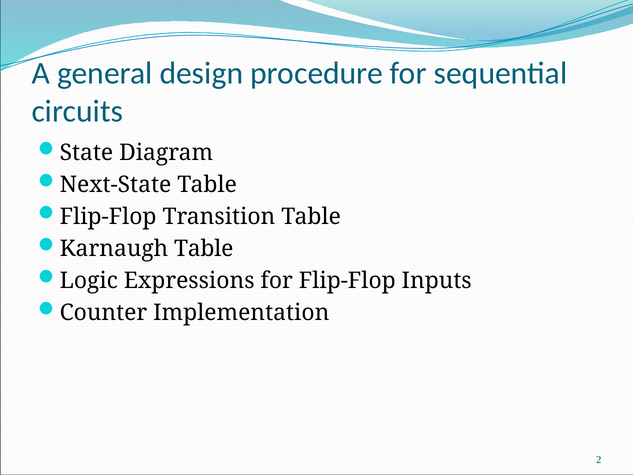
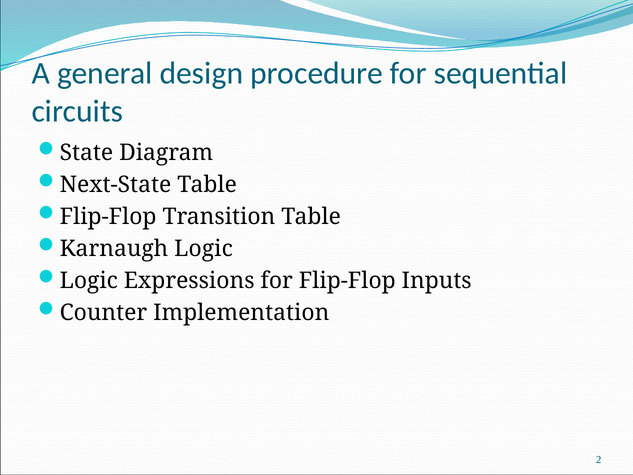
Karnaugh Table: Table -> Logic
